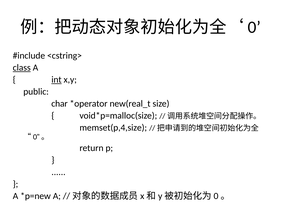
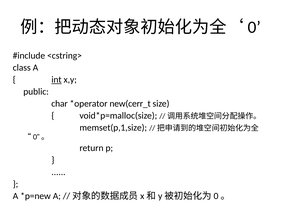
class underline: present -> none
new(real_t: new(real_t -> new(cerr_t
memset(p,4,size: memset(p,4,size -> memset(p,1,size
